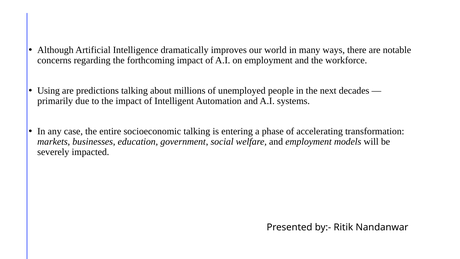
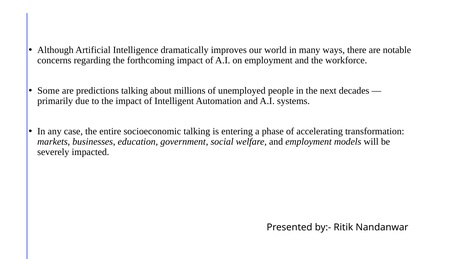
Using: Using -> Some
